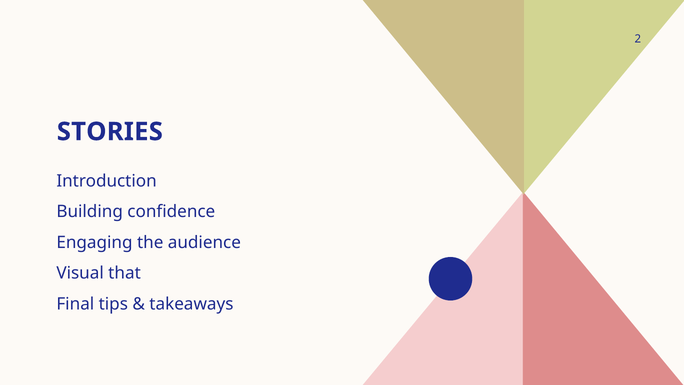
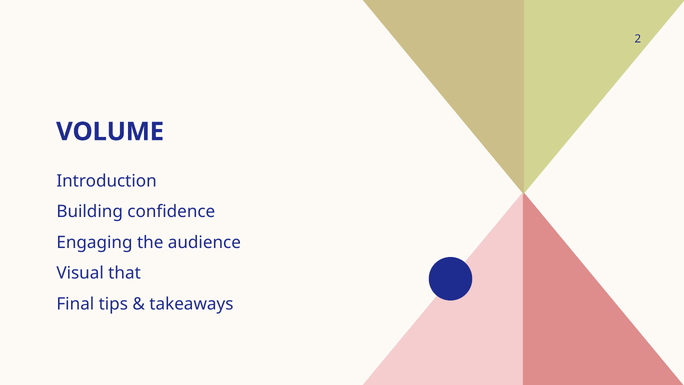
STORIES: STORIES -> VOLUME
